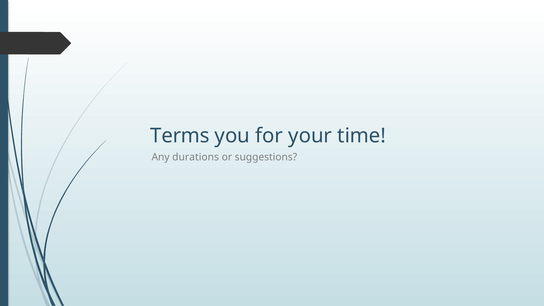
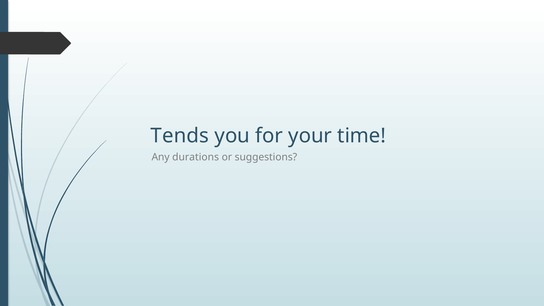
Terms: Terms -> Tends
